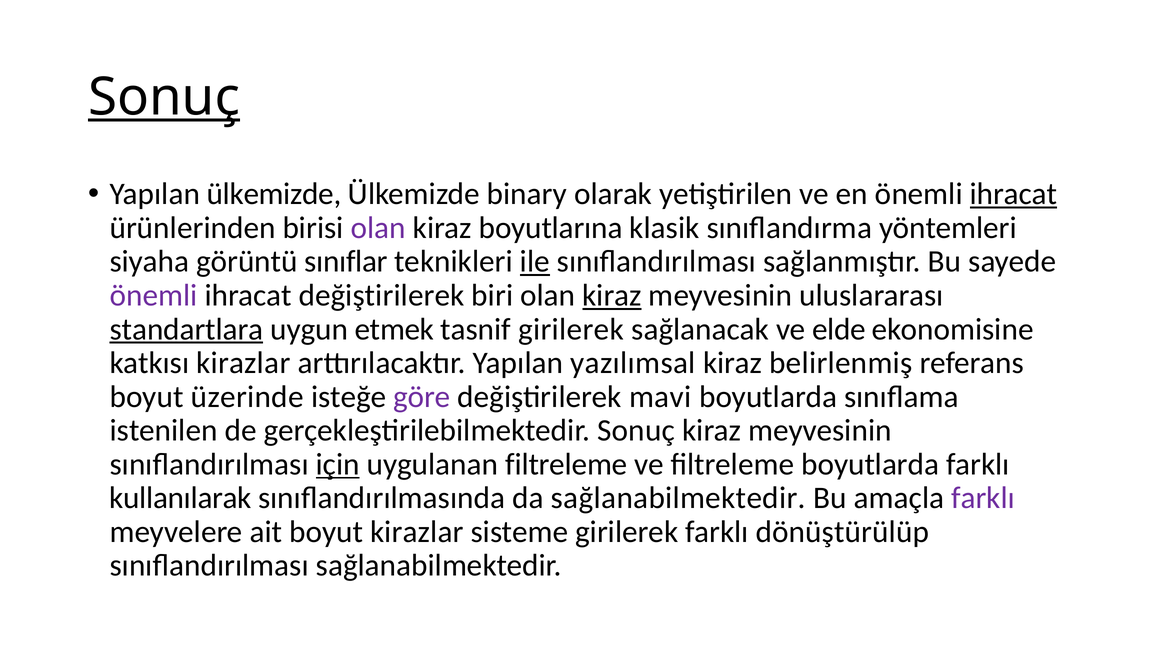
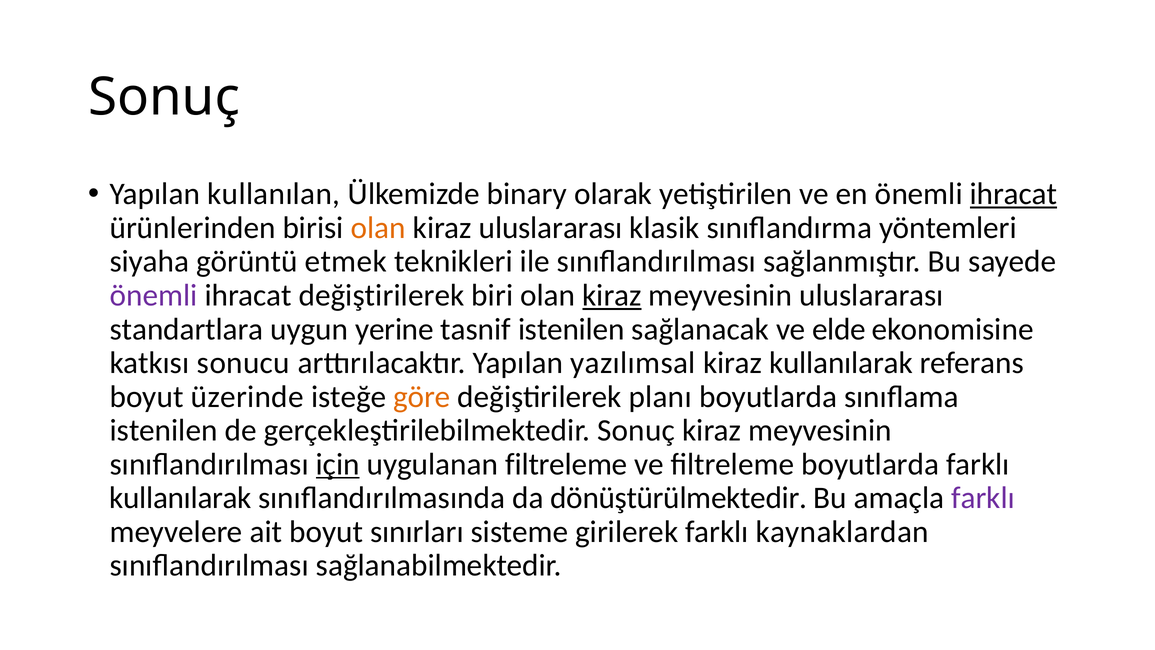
Sonuç at (164, 97) underline: present -> none
Yapılan ülkemizde: ülkemizde -> kullanılan
olan at (378, 228) colour: purple -> orange
kiraz boyutlarına: boyutlarına -> uluslararası
sınıflar: sınıflar -> etmek
ile underline: present -> none
standartlara underline: present -> none
etmek: etmek -> yerine
tasnif girilerek: girilerek -> istenilen
katkısı kirazlar: kirazlar -> sonucu
kiraz belirlenmiş: belirlenmiş -> kullanılarak
göre colour: purple -> orange
mavi: mavi -> planı
da sağlanabilmektedir: sağlanabilmektedir -> dönüştürülmektedir
boyut kirazlar: kirazlar -> sınırları
dönüştürülüp: dönüştürülüp -> kaynaklardan
